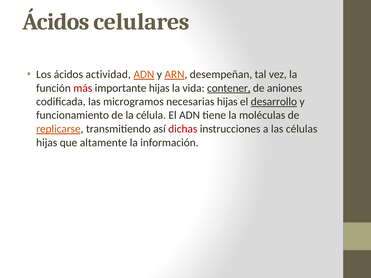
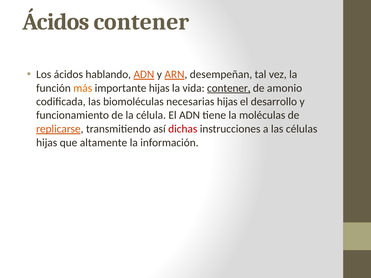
Ácidos celulares: celulares -> contener
actividad: actividad -> hablando
más colour: red -> orange
aniones: aniones -> amonio
microgramos: microgramos -> biomoléculas
desarrollo underline: present -> none
